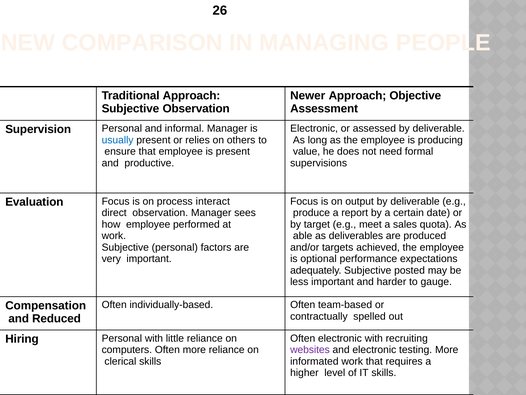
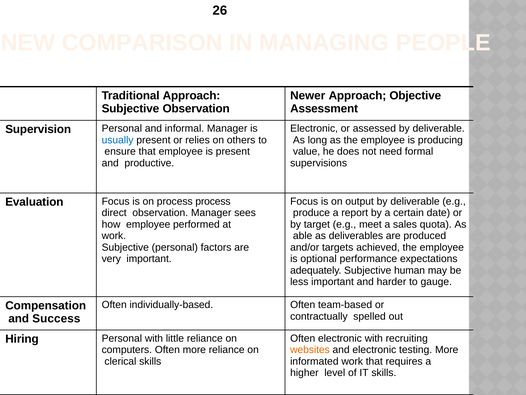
process interact: interact -> process
posted: posted -> human
Reduced: Reduced -> Success
websites colour: purple -> orange
